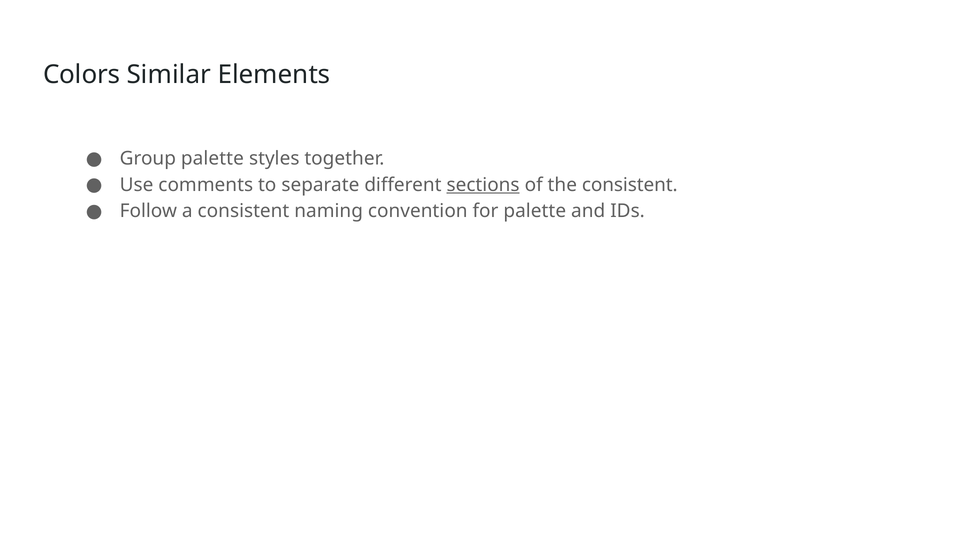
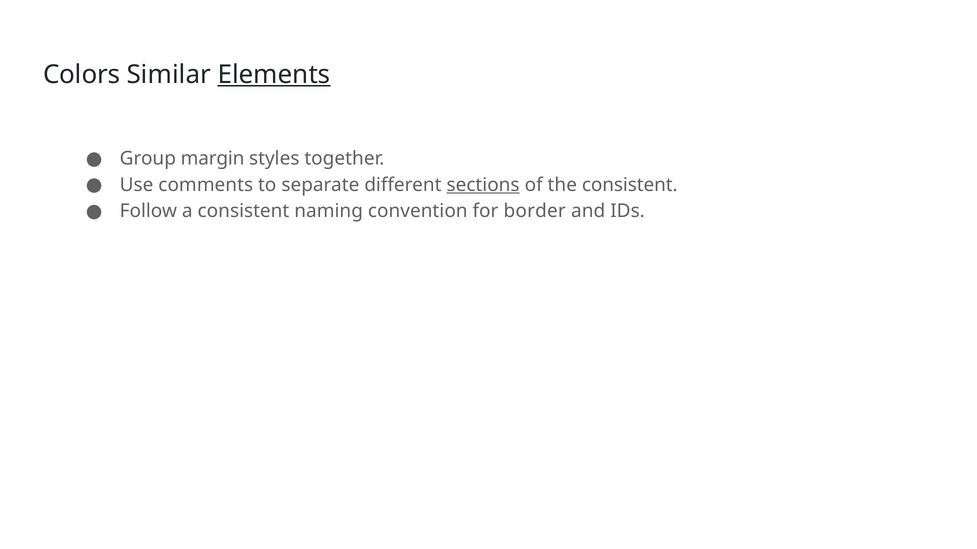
Elements underline: none -> present
Group palette: palette -> margin
for palette: palette -> border
